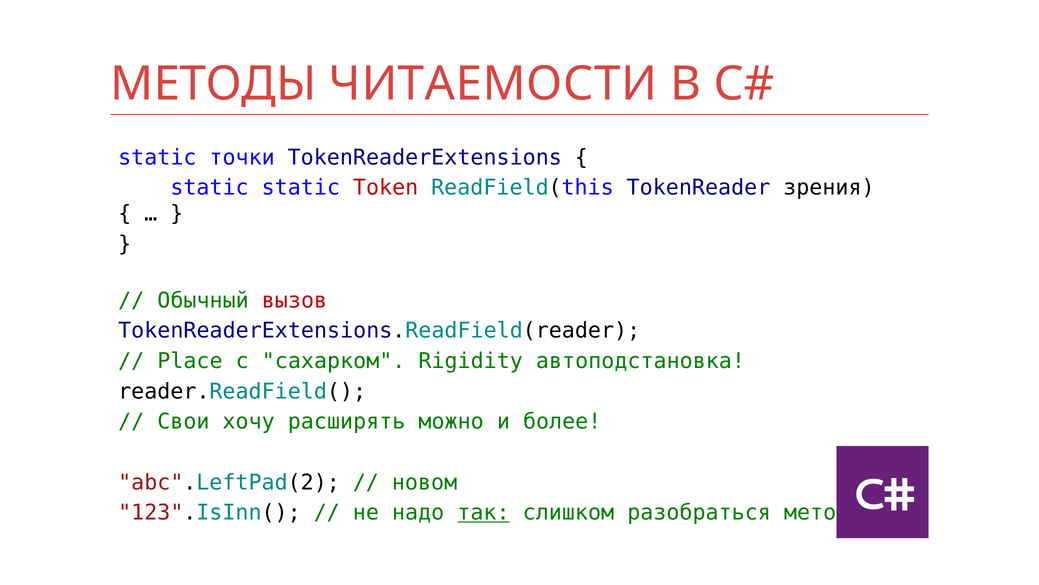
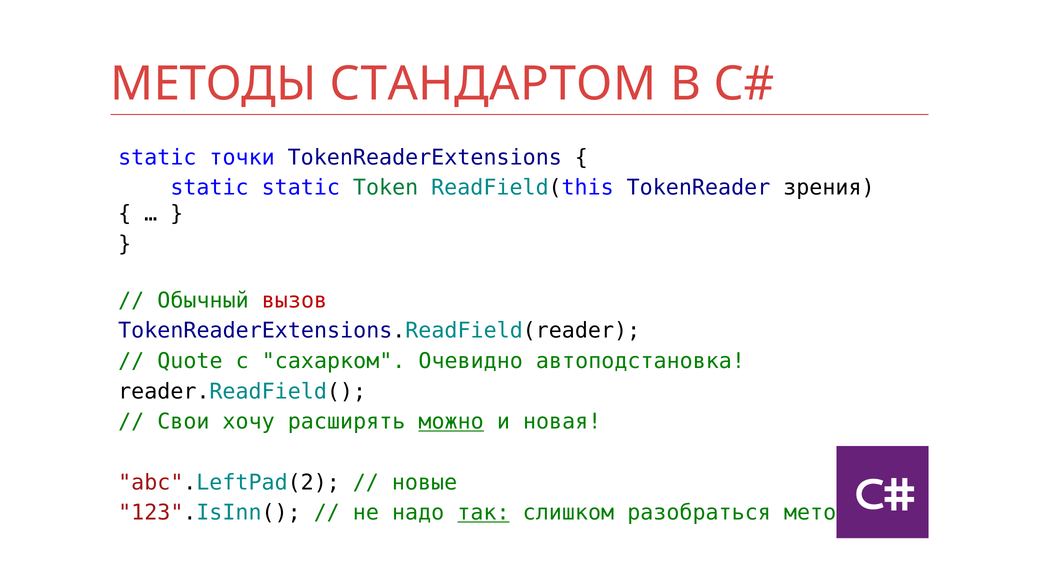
ЧИТАЕМОСТИ: ЧИТАЕМОСТИ -> СТАНДАРТОМ
Token colour: red -> green
Place: Place -> Quote
Rigidity: Rigidity -> Очевидно
можно underline: none -> present
более: более -> новая
новом: новом -> новые
